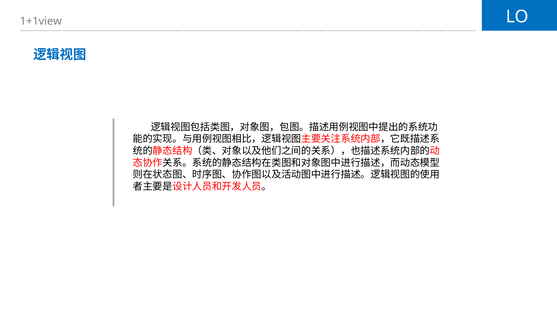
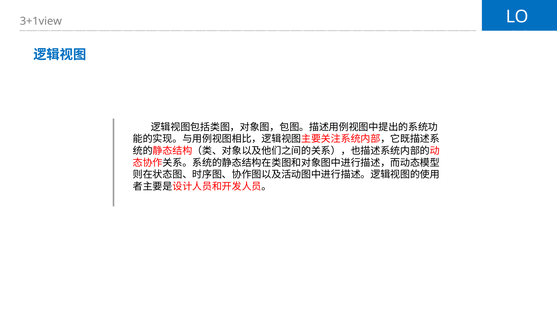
1+1view: 1+1view -> 3+1view
